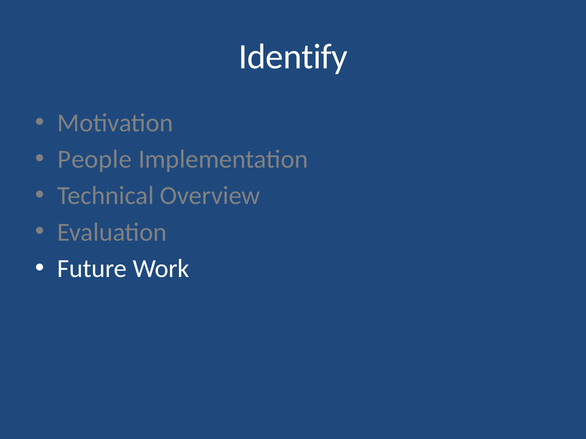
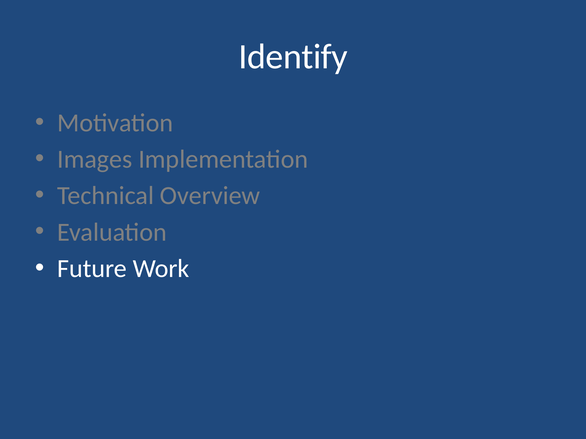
People: People -> Images
